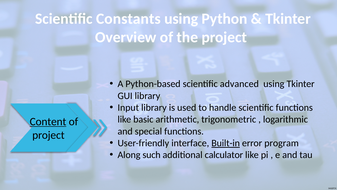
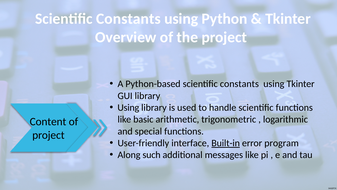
Python-based scientific advanced: advanced -> constants
Input at (128, 107): Input -> Using
Content underline: present -> none
calculator: calculator -> messages
